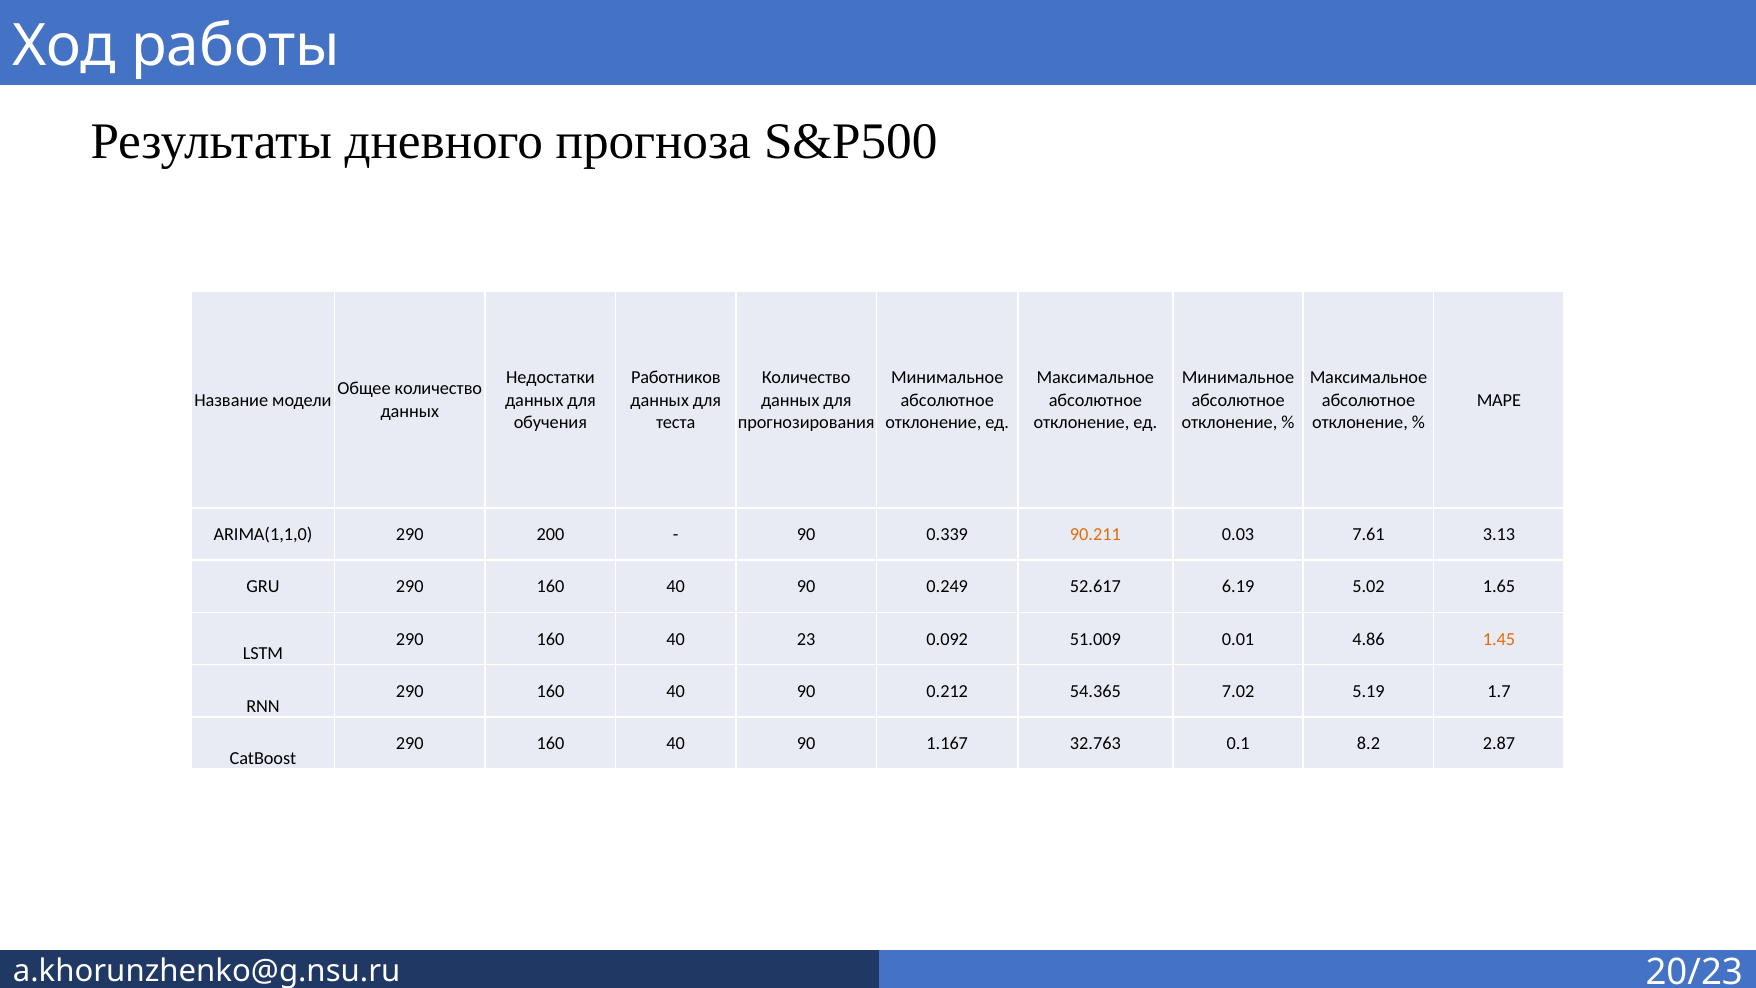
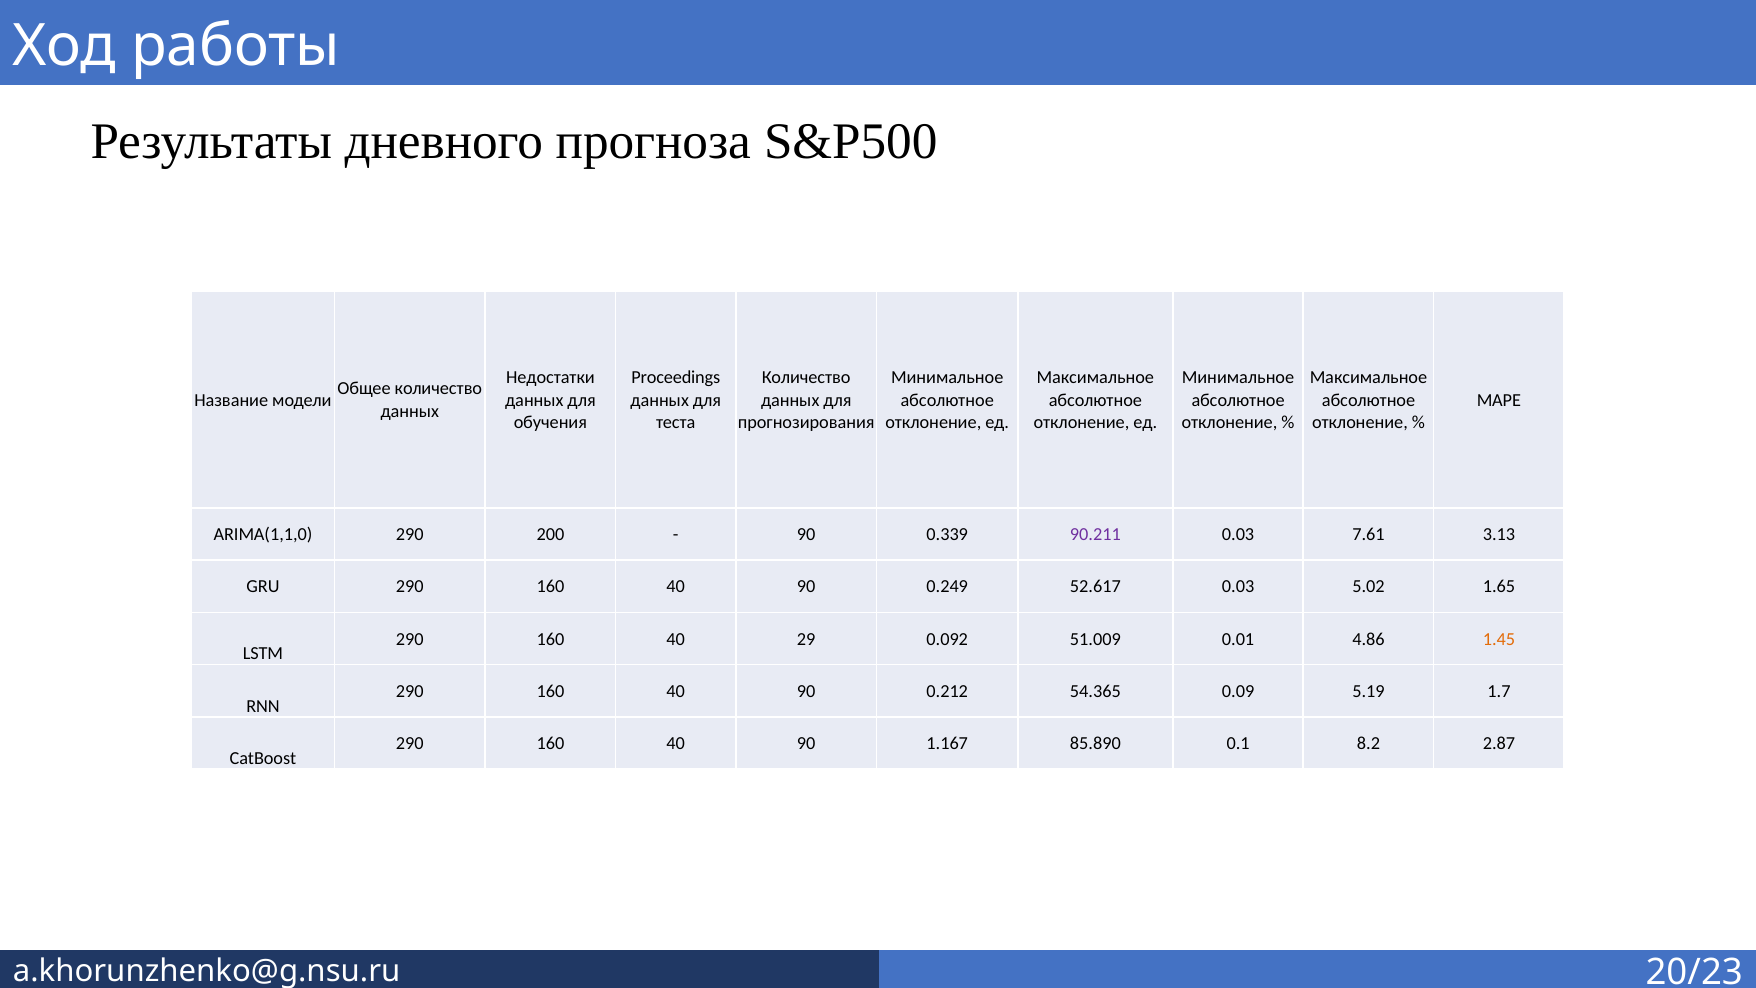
Работников: Работников -> Proceedings
90.211 colour: orange -> purple
52.617 6.19: 6.19 -> 0.03
23: 23 -> 29
7.02: 7.02 -> 0.09
32.763: 32.763 -> 85.890
